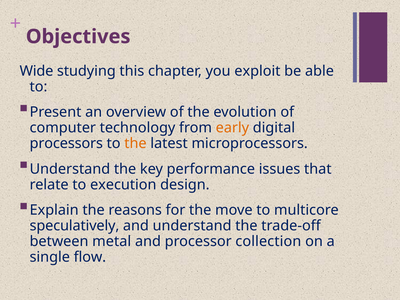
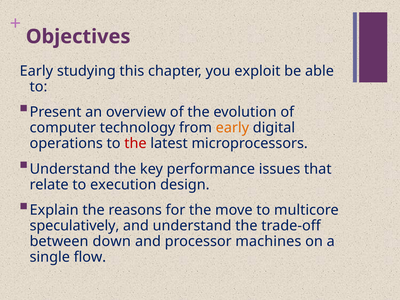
Wide at (36, 71): Wide -> Early
processors: processors -> operations
the at (135, 143) colour: orange -> red
metal: metal -> down
collection: collection -> machines
